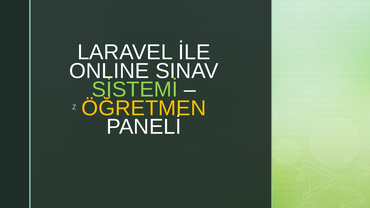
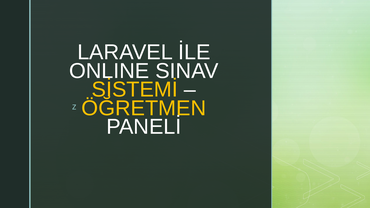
SİSTEMİ colour: light green -> yellow
